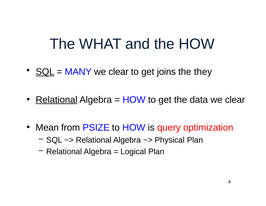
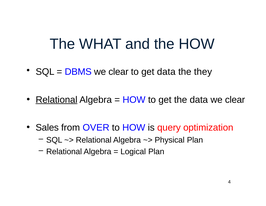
SQL at (45, 72) underline: present -> none
MANY: MANY -> DBMS
get joins: joins -> data
Mean: Mean -> Sales
PSIZE: PSIZE -> OVER
